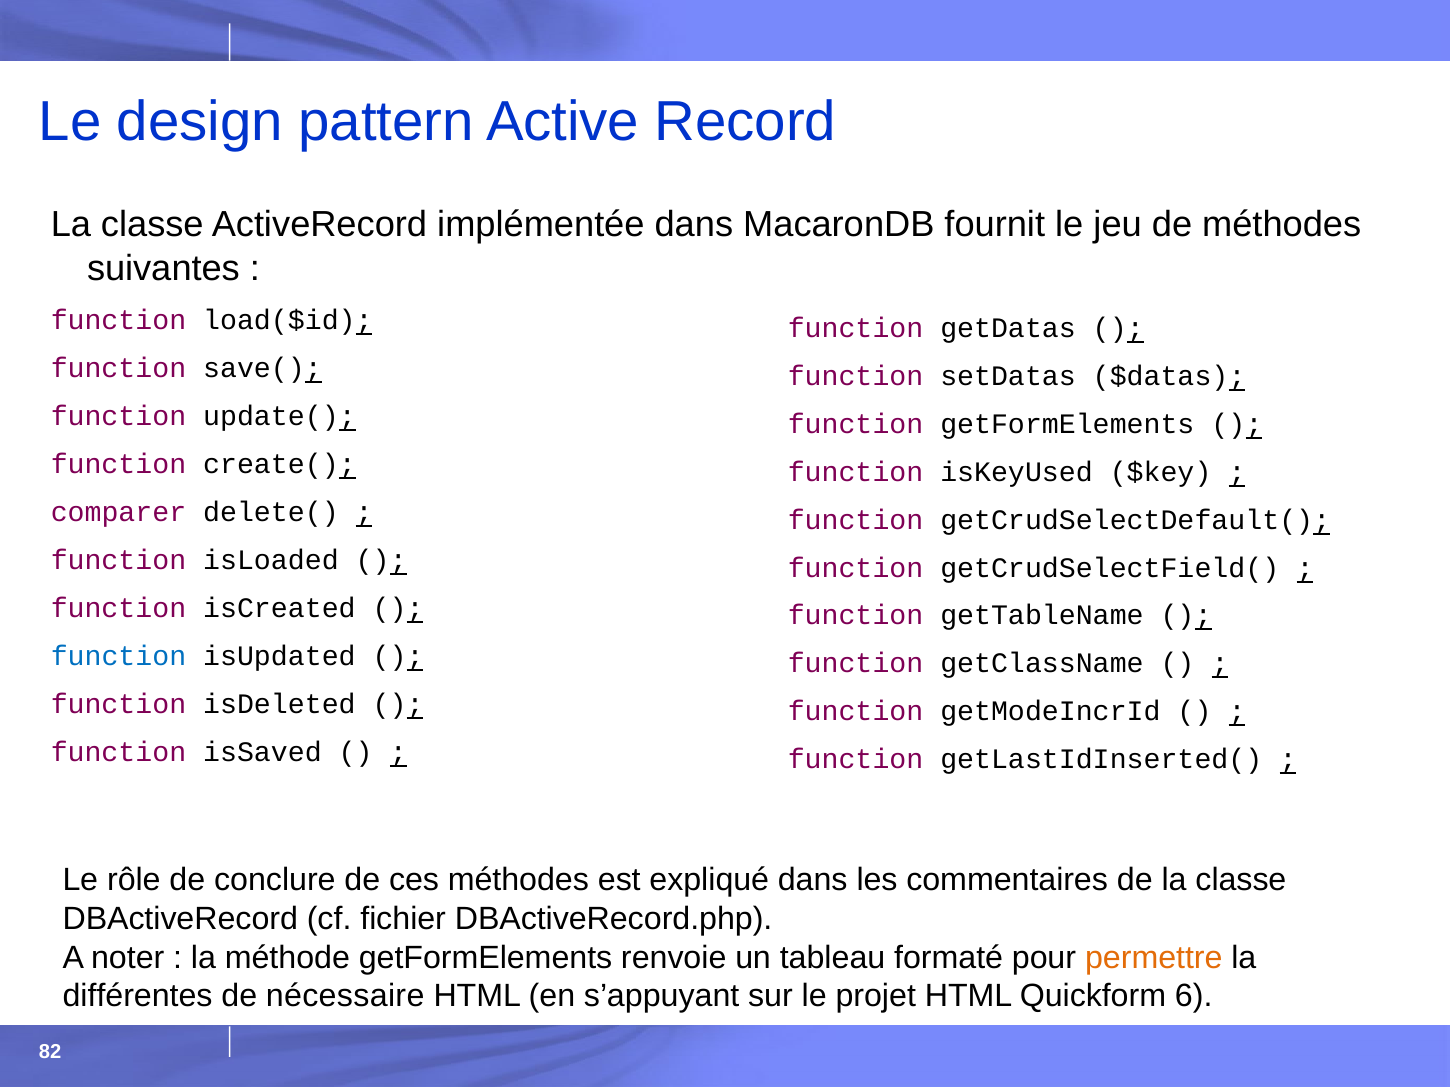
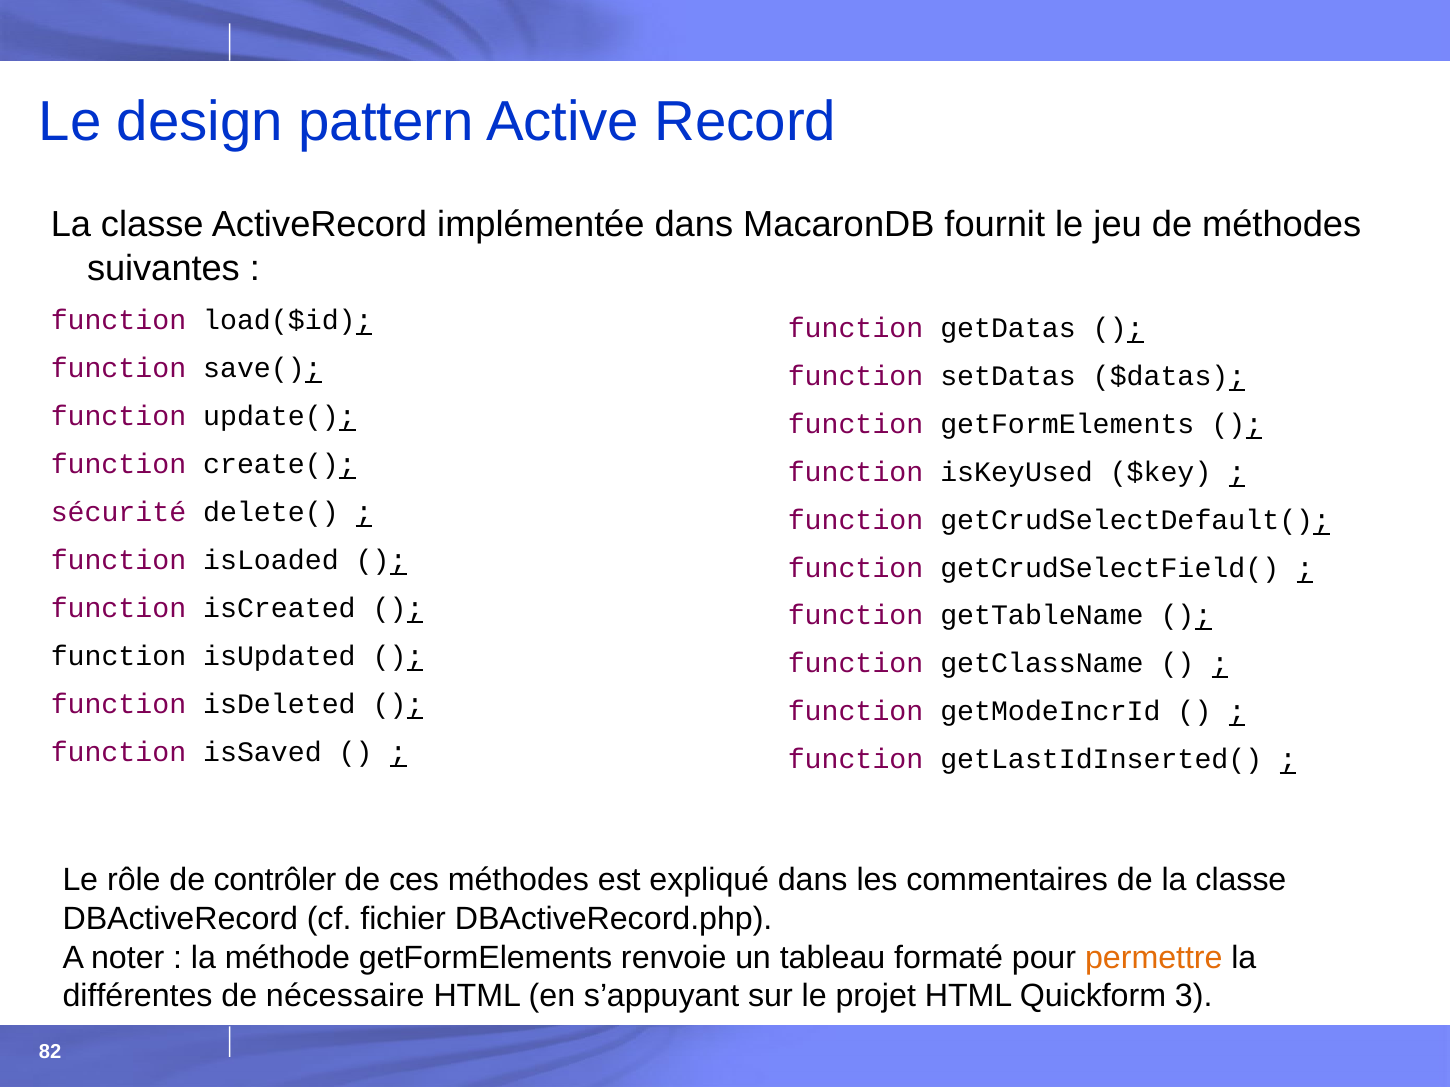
comparer: comparer -> sécurité
function at (118, 656) colour: blue -> black
conclure: conclure -> contrôler
6: 6 -> 3
